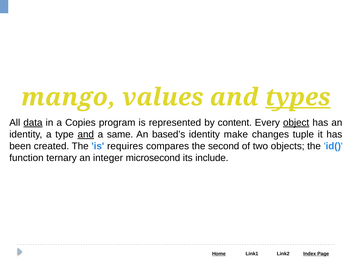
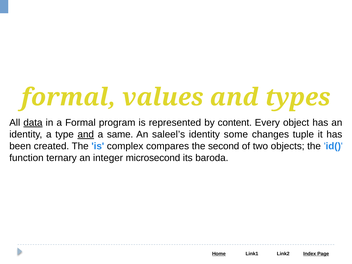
mango at (68, 97): mango -> formal
types underline: present -> none
a Copies: Copies -> Formal
object underline: present -> none
based’s: based’s -> saleel’s
make: make -> some
requires: requires -> complex
include: include -> baroda
